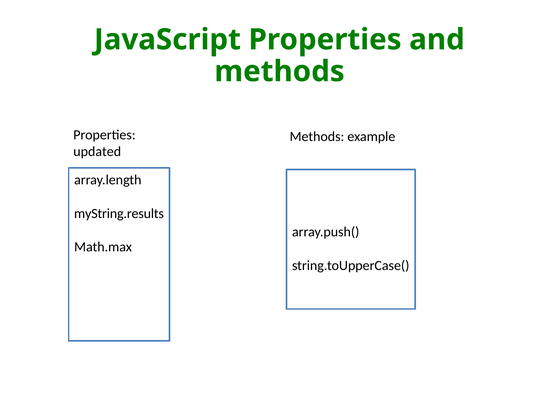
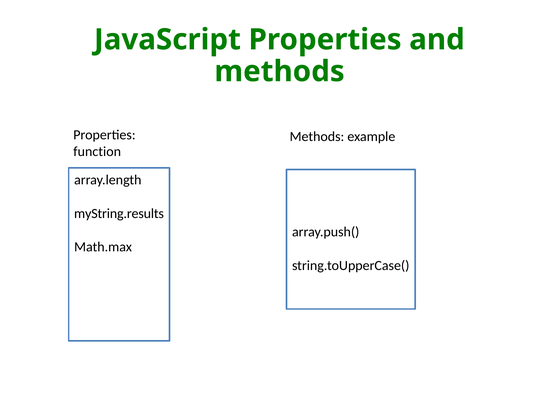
updated: updated -> function
